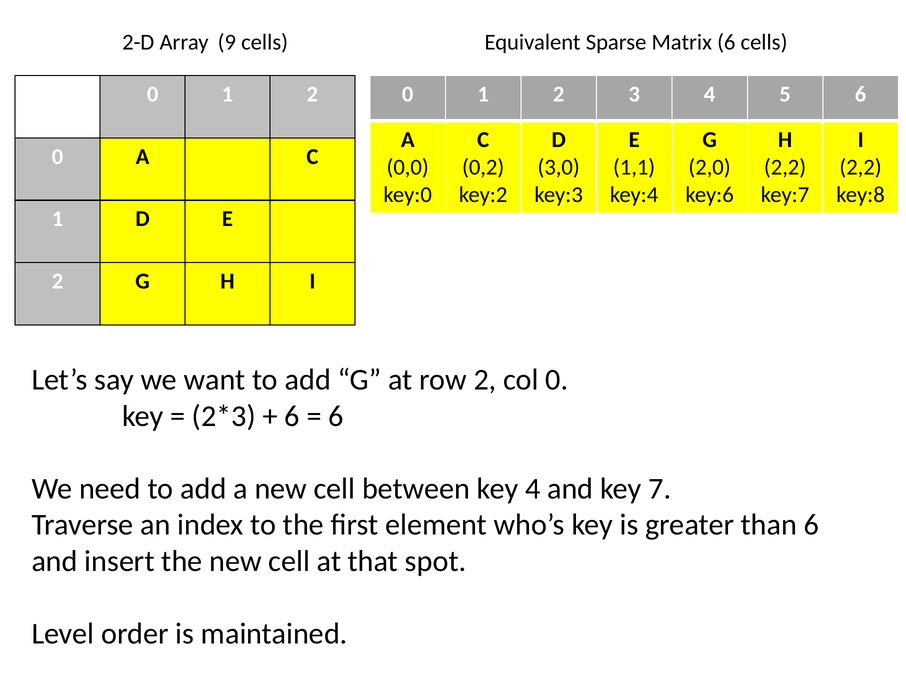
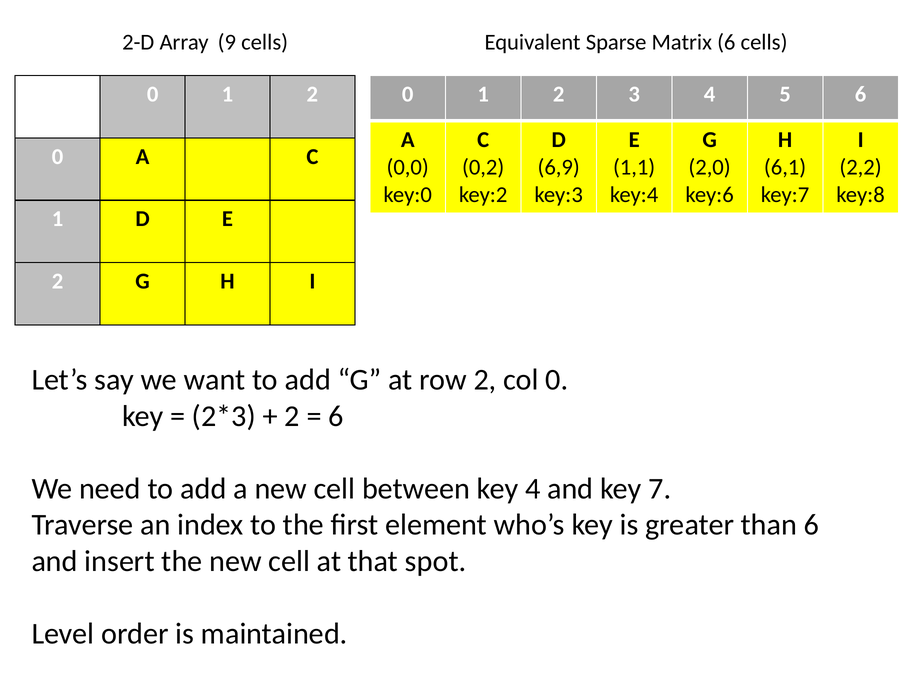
3,0: 3,0 -> 6,9
2,2 at (785, 167): 2,2 -> 6,1
6 at (292, 416): 6 -> 2
